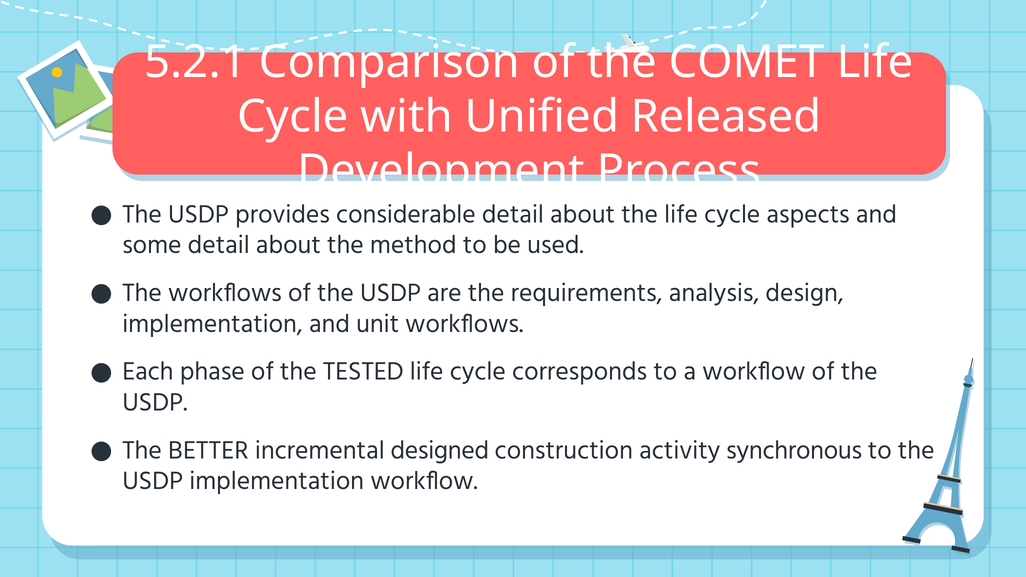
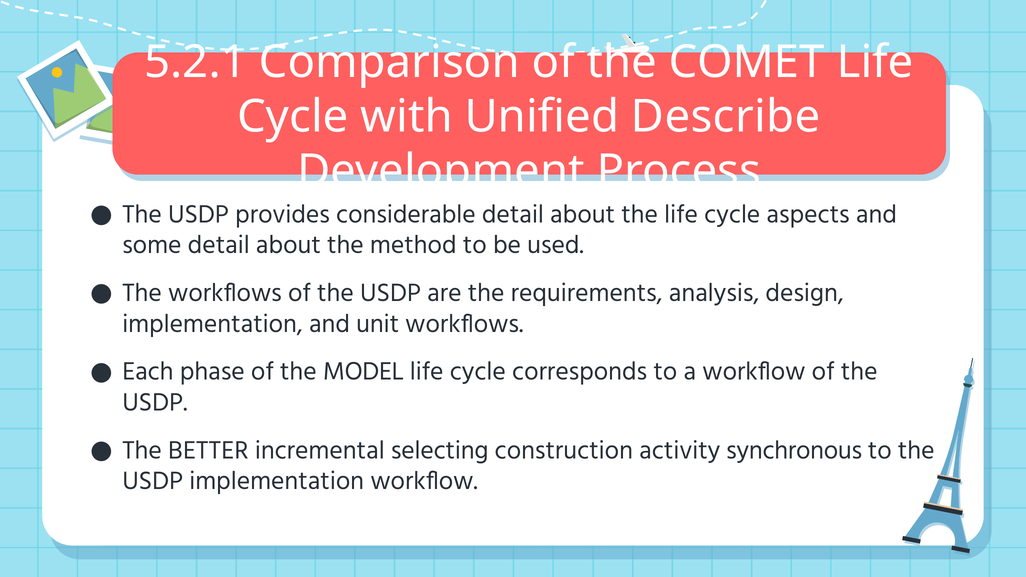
Released: Released -> Describe
TESTED: TESTED -> MODEL
designed: designed -> selecting
